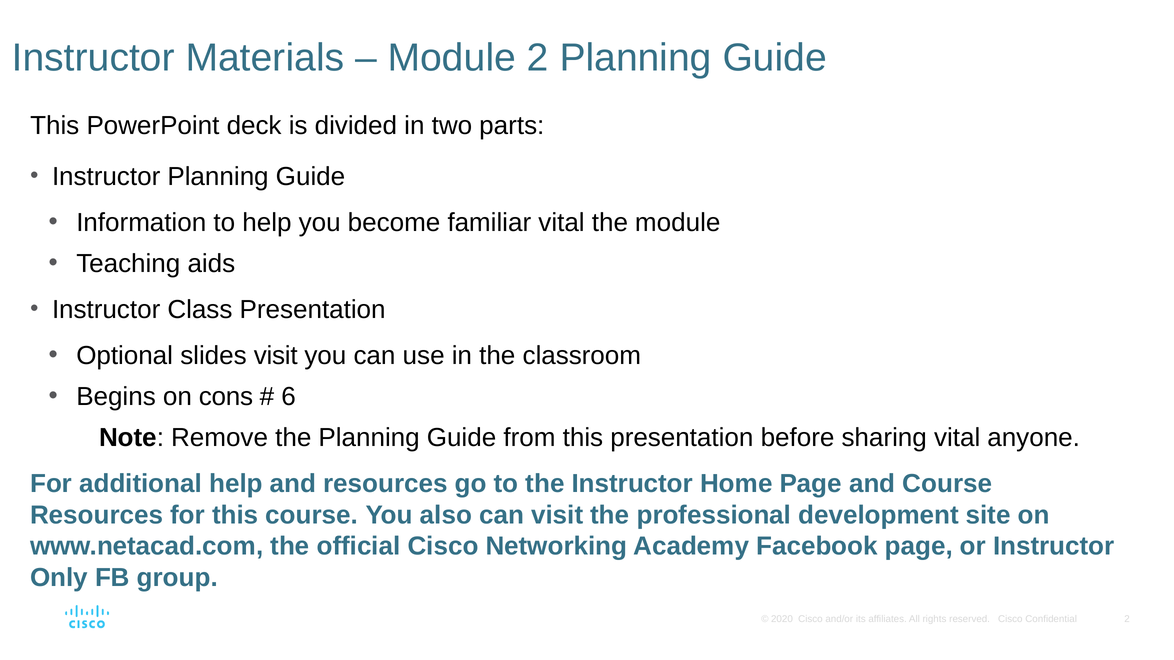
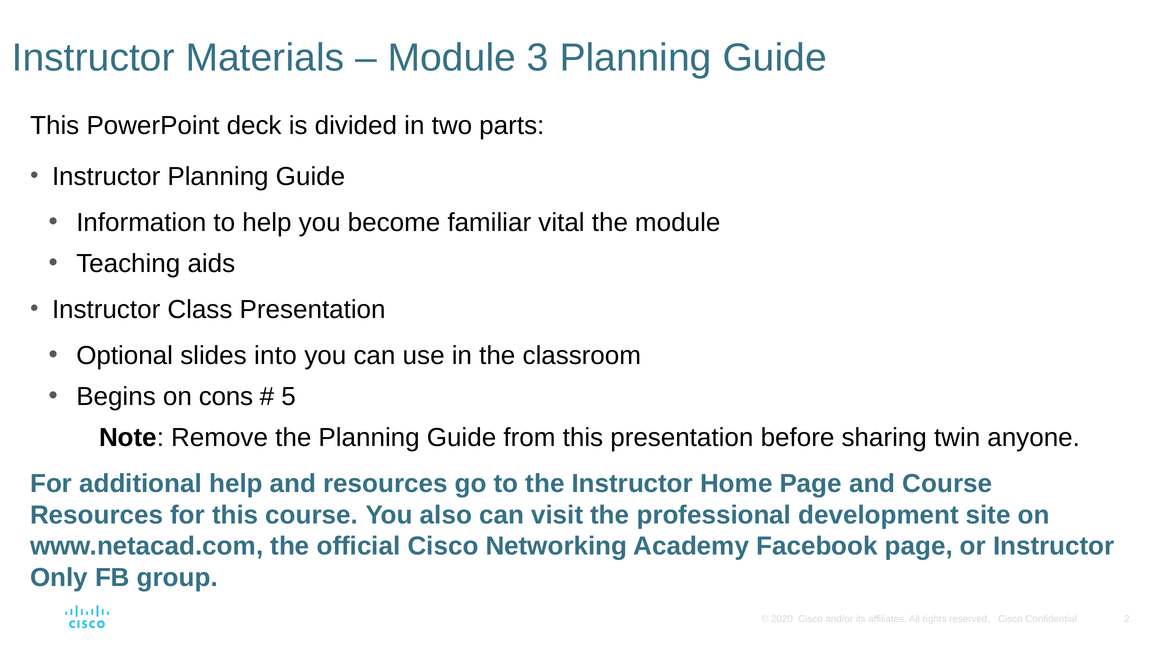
Module 2: 2 -> 3
slides visit: visit -> into
6: 6 -> 5
sharing vital: vital -> twin
